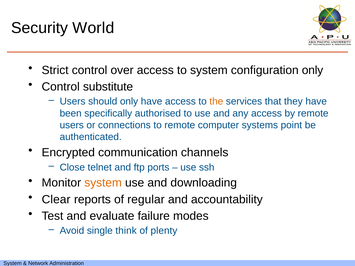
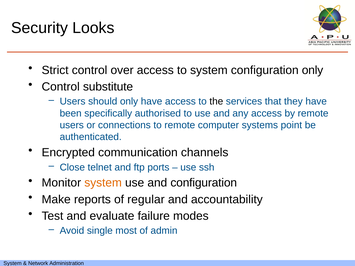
World: World -> Looks
the colour: orange -> black
and downloading: downloading -> configuration
Clear: Clear -> Make
think: think -> most
plenty: plenty -> admin
